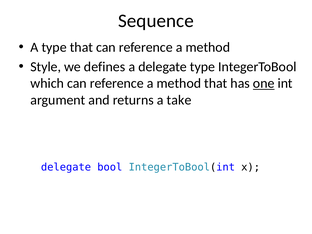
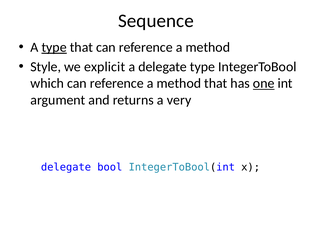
type at (54, 47) underline: none -> present
defines: defines -> explicit
take: take -> very
